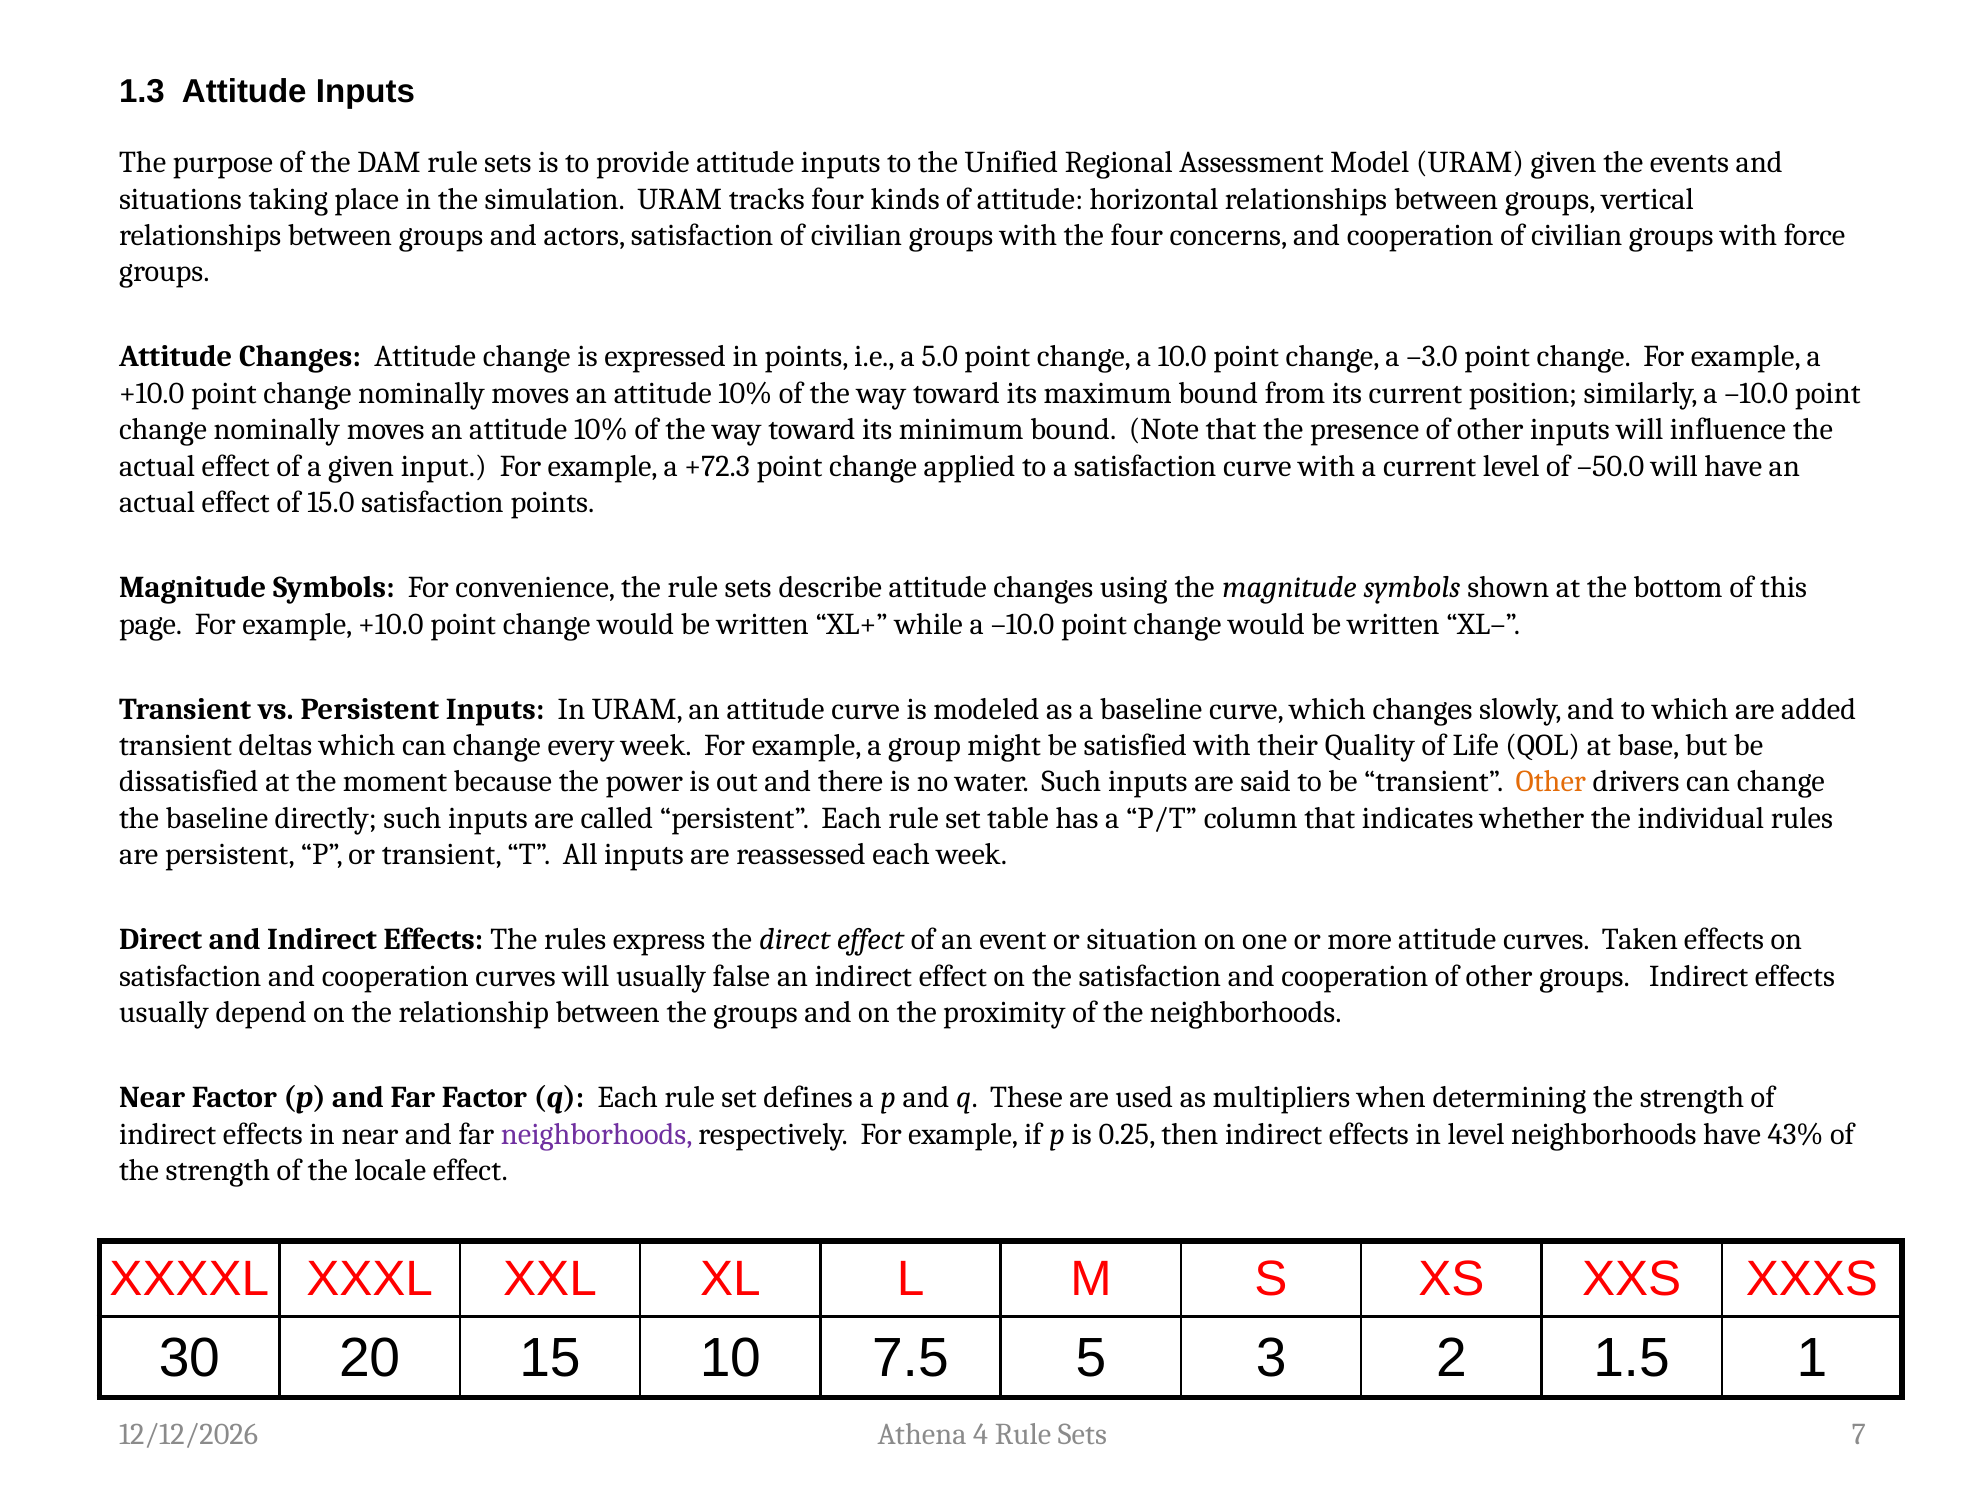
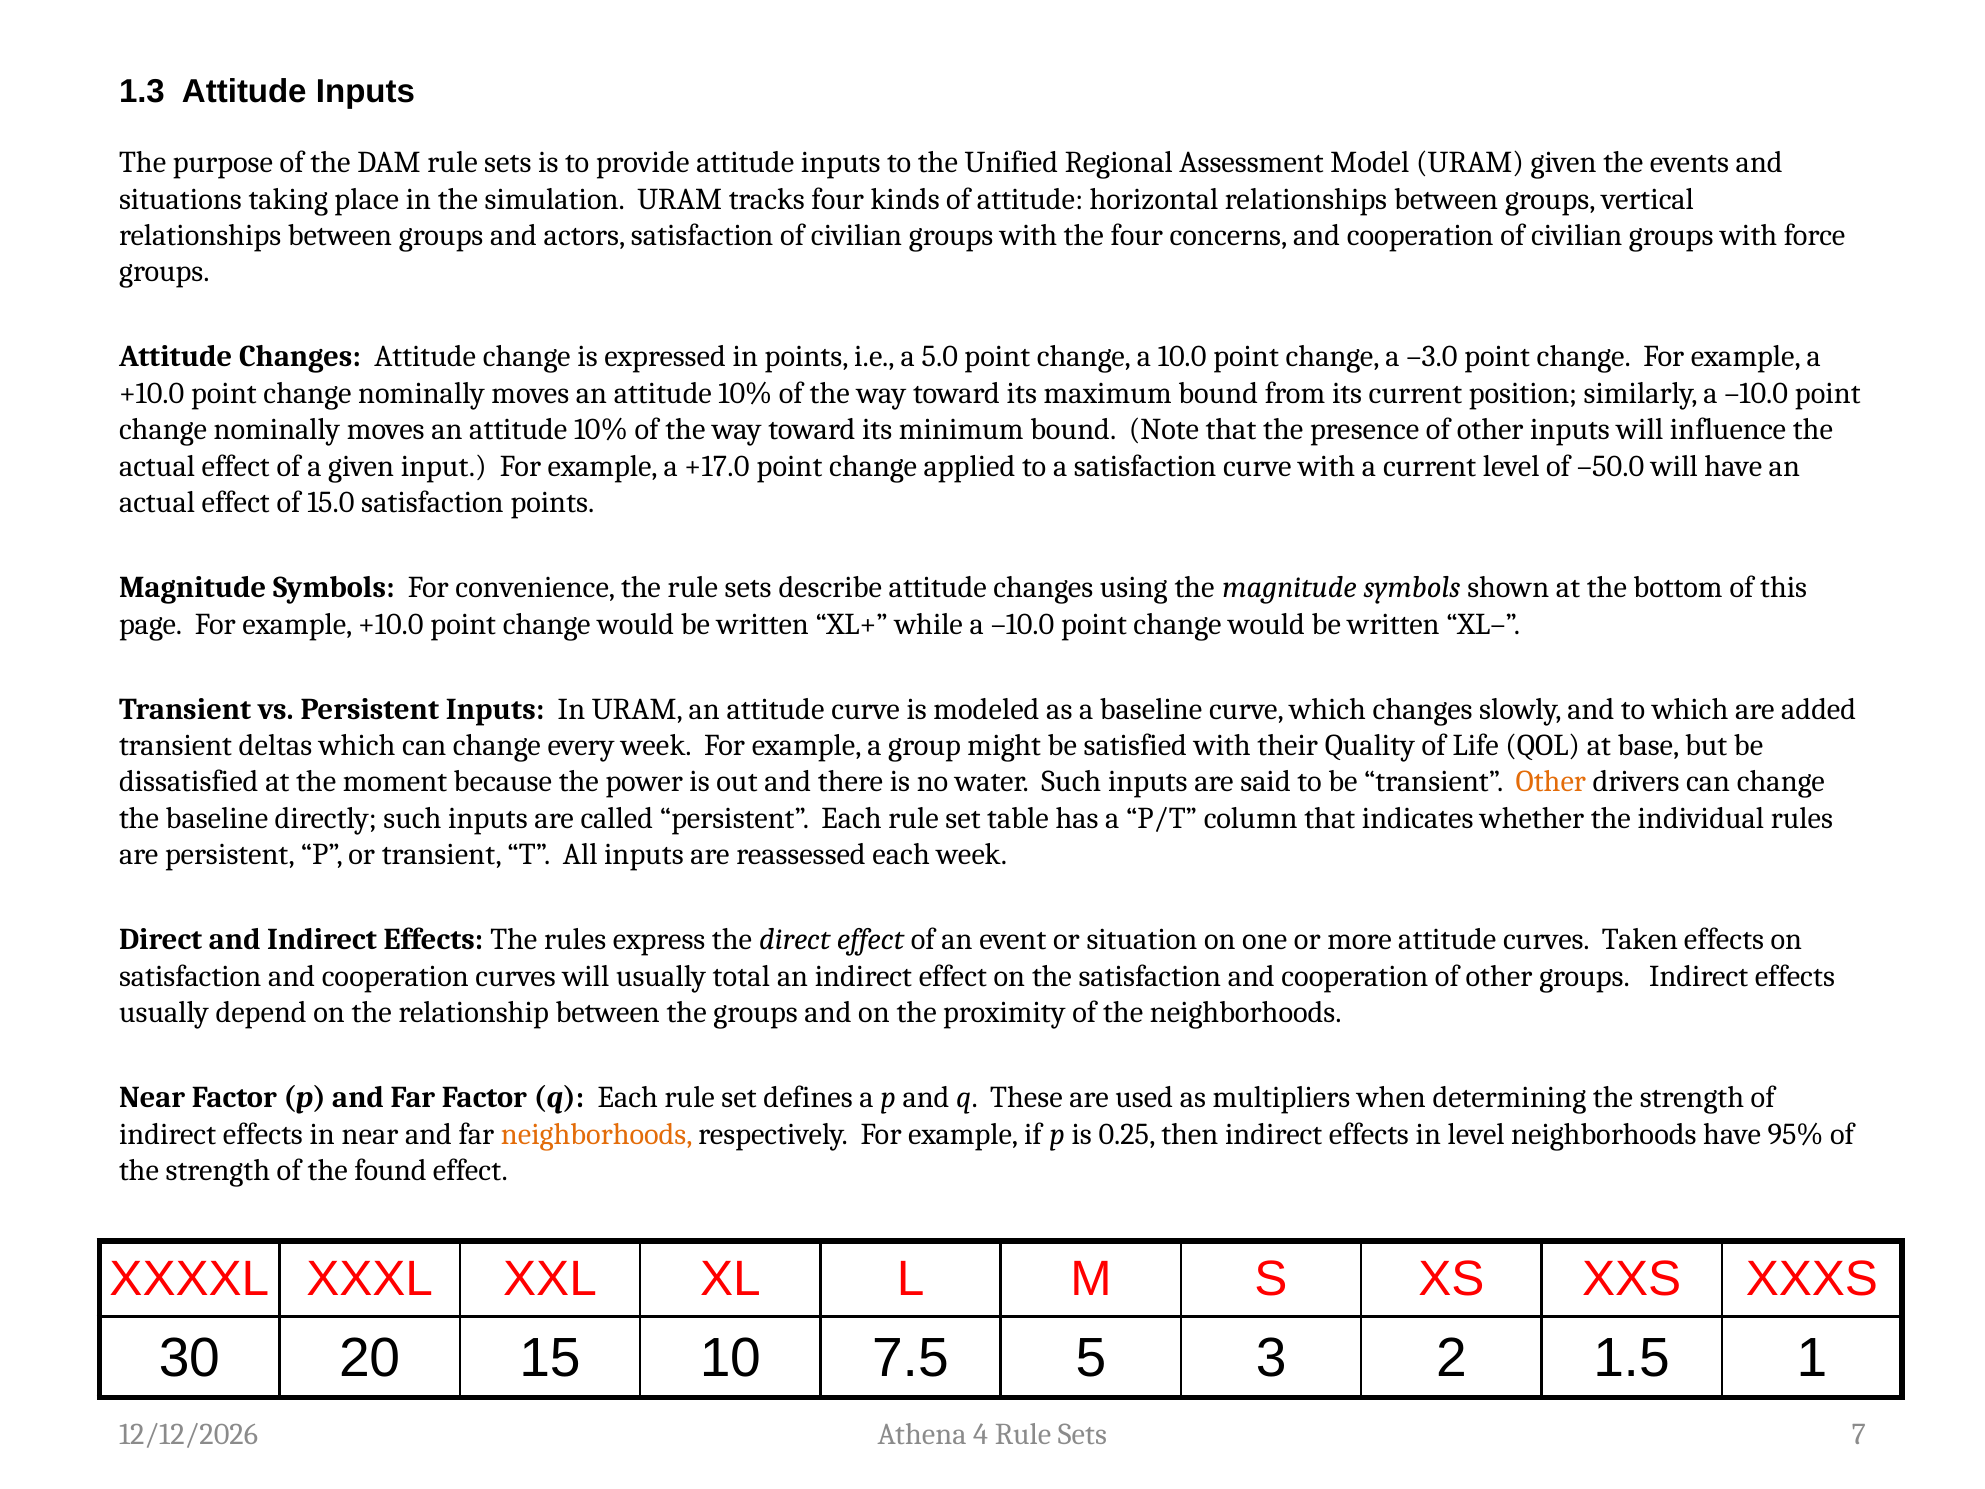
+72.3: +72.3 -> +17.0
false: false -> total
neighborhoods at (597, 1134) colour: purple -> orange
43%: 43% -> 95%
locale: locale -> found
